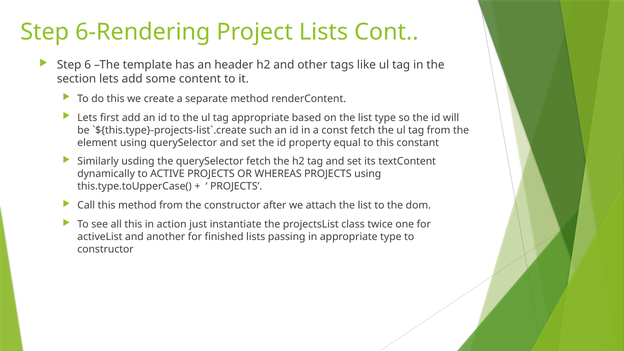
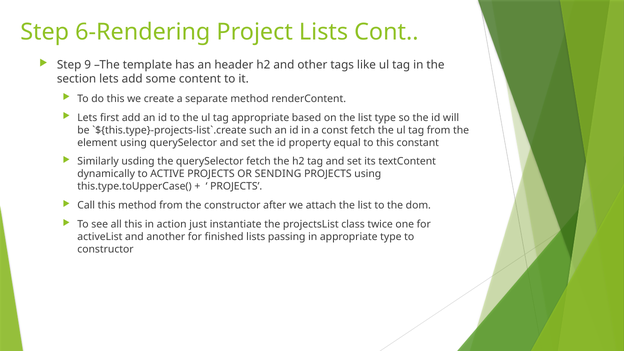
6: 6 -> 9
WHEREAS: WHEREAS -> SENDING
